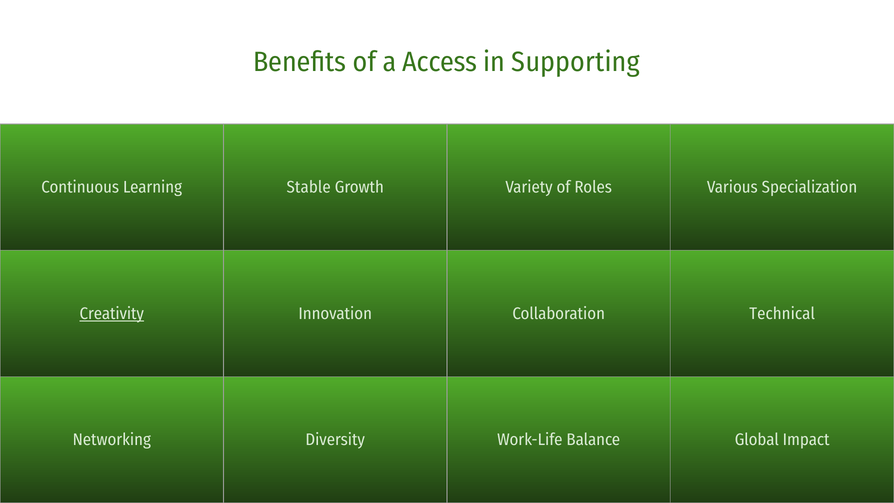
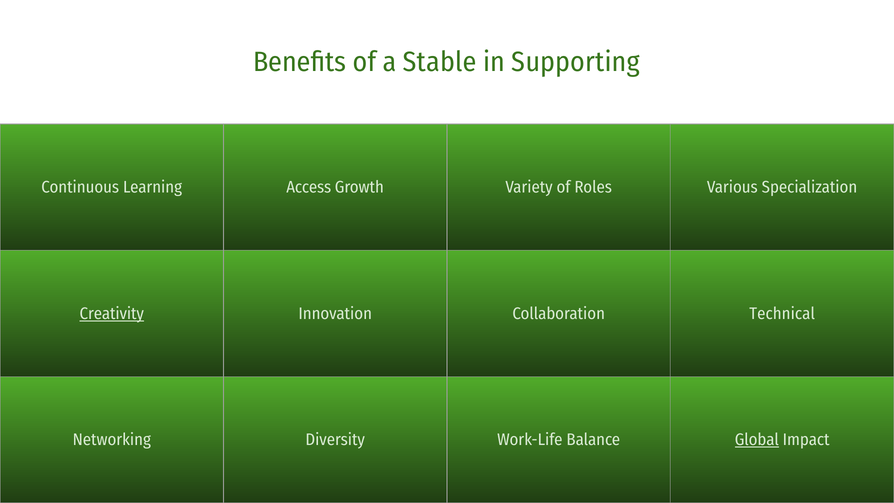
Access: Access -> Stable
Stable: Stable -> Access
Global underline: none -> present
